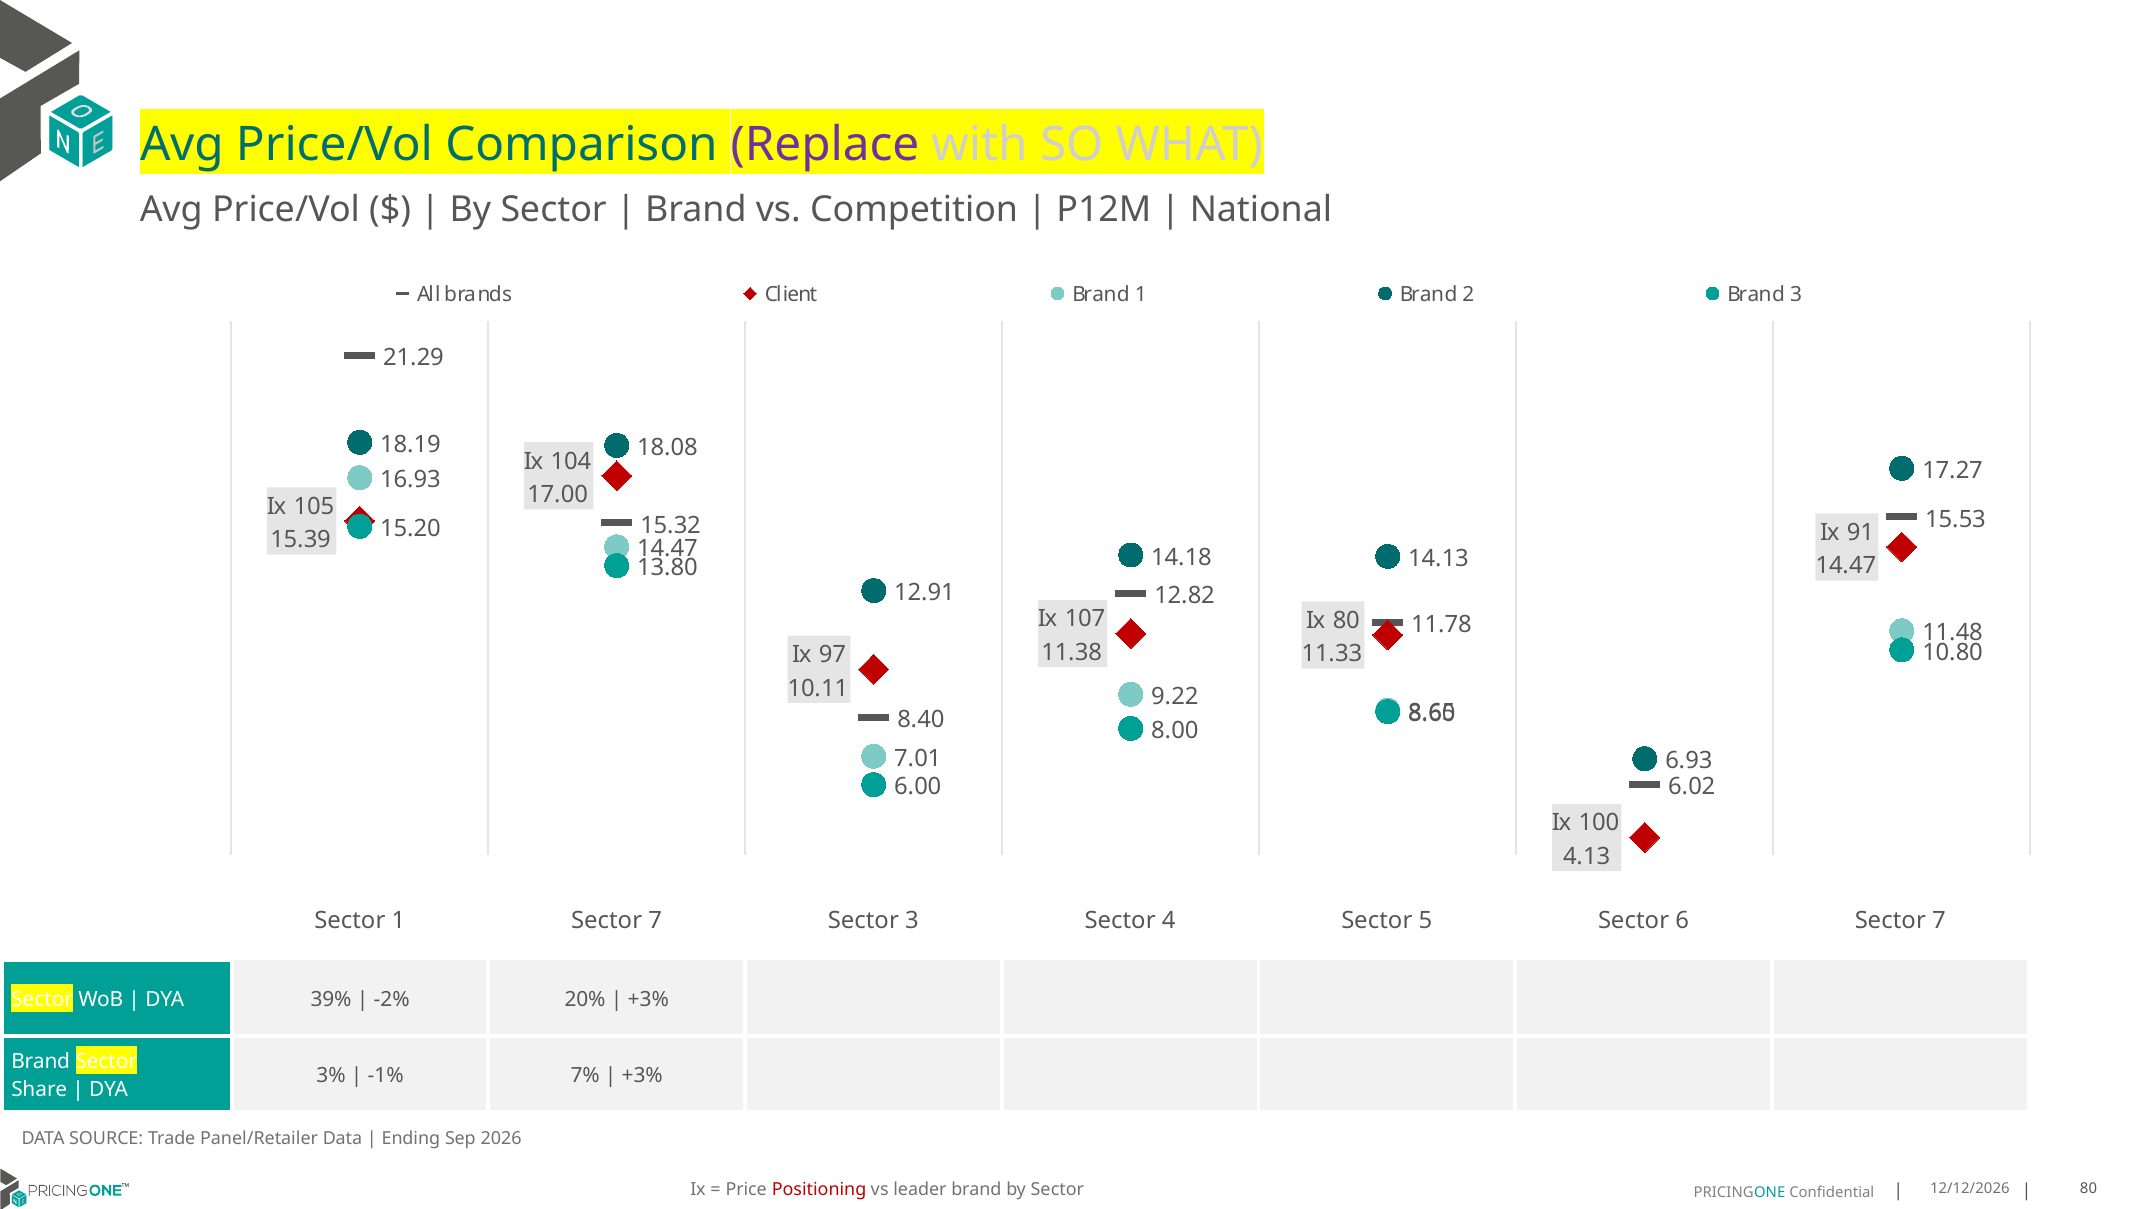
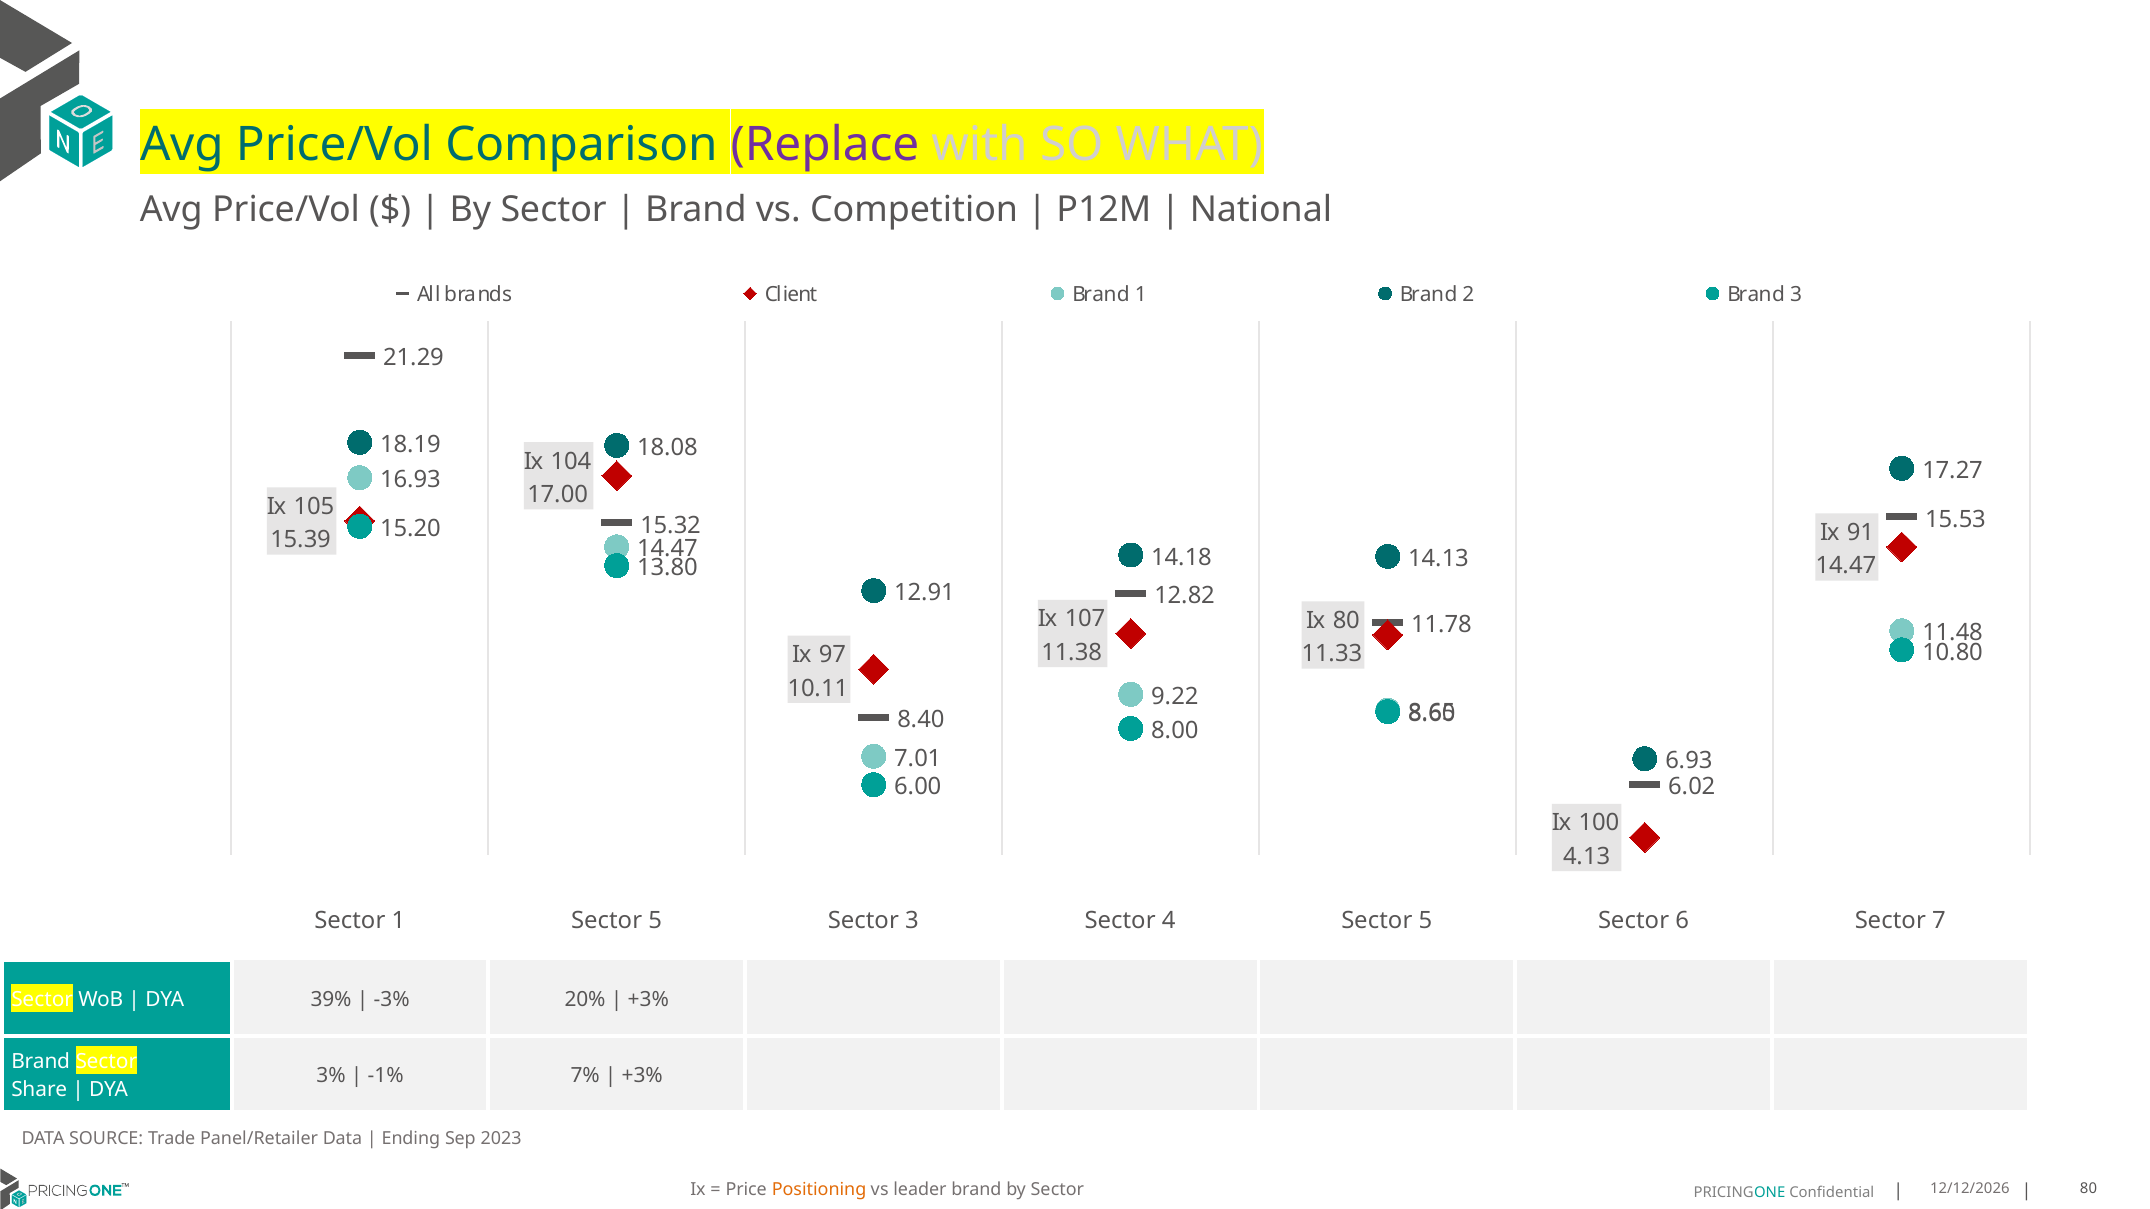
1 Sector 7: 7 -> 5
-2%: -2% -> -3%
2026: 2026 -> 2023
Positioning colour: red -> orange
